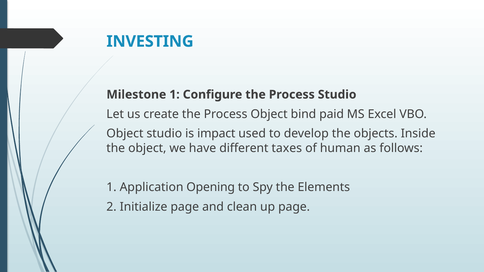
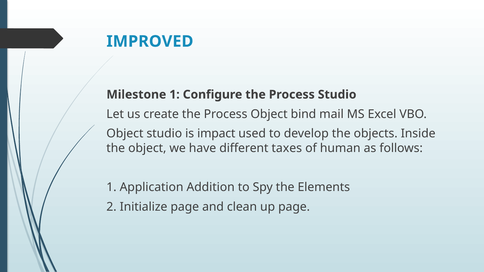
INVESTING: INVESTING -> IMPROVED
paid: paid -> mail
Opening: Opening -> Addition
